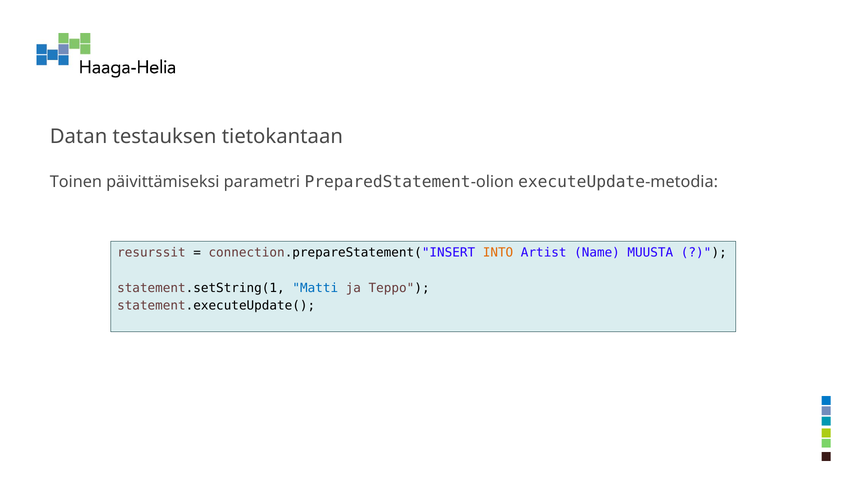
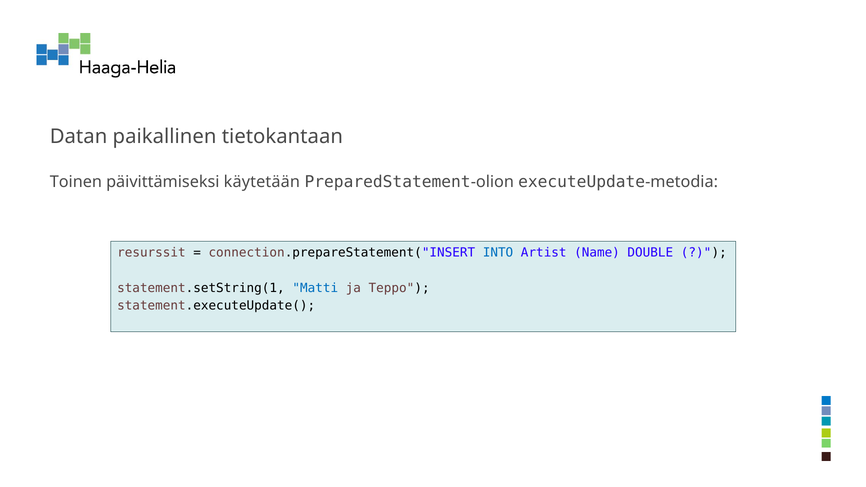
testauksen: testauksen -> paikallinen
parametri: parametri -> käytetään
INTO colour: orange -> blue
MUUSTA: MUUSTA -> DOUBLE
